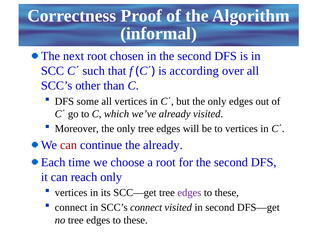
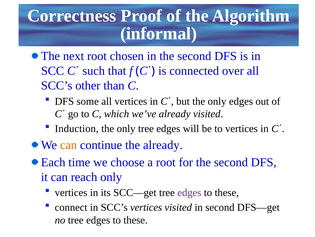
according: according -> connected
Moreover: Moreover -> Induction
can at (68, 145) colour: red -> orange
SCC’s connect: connect -> vertices
